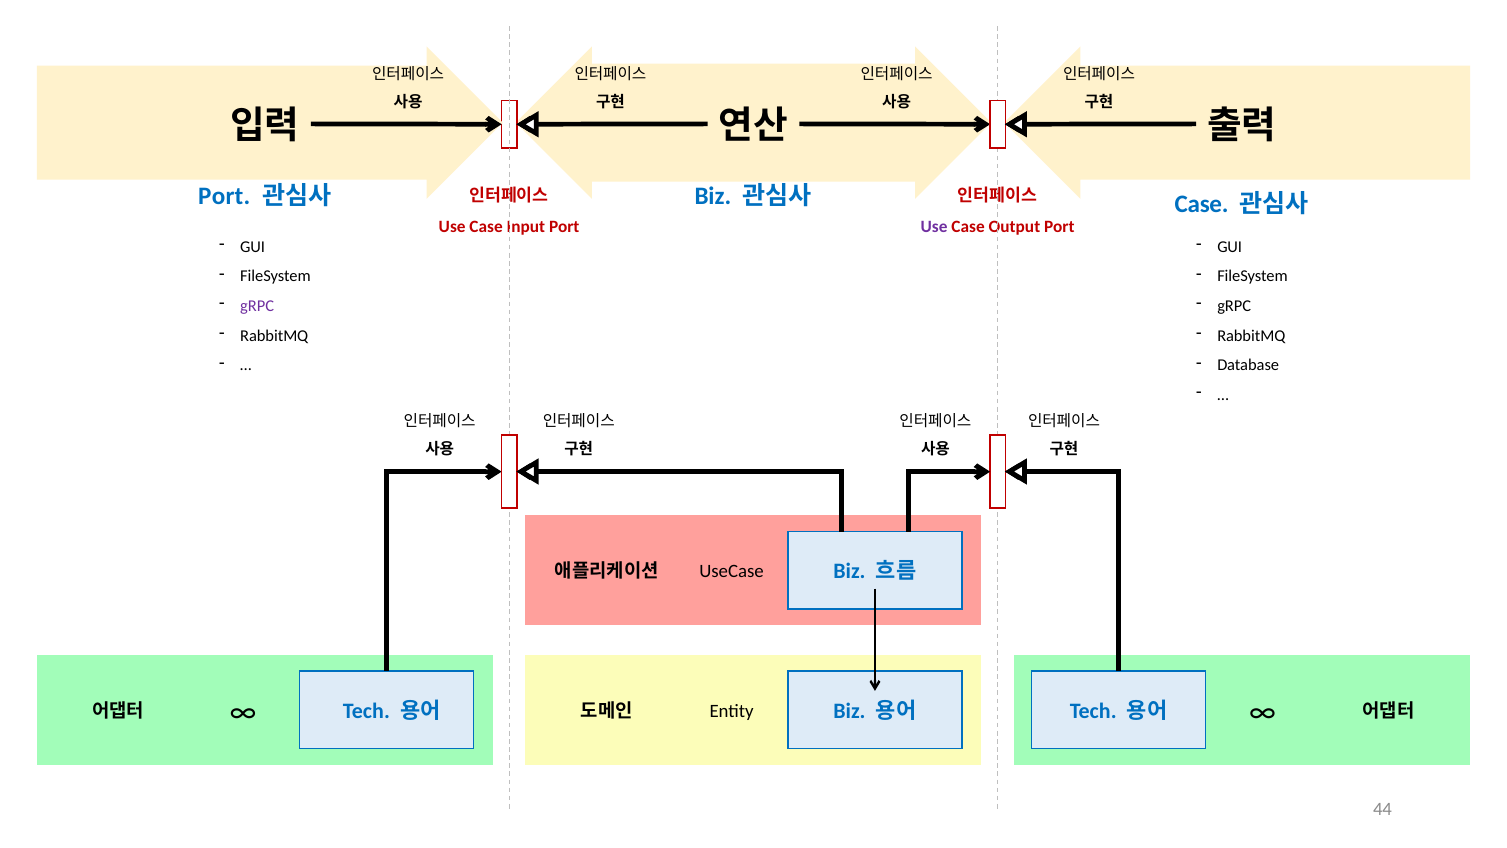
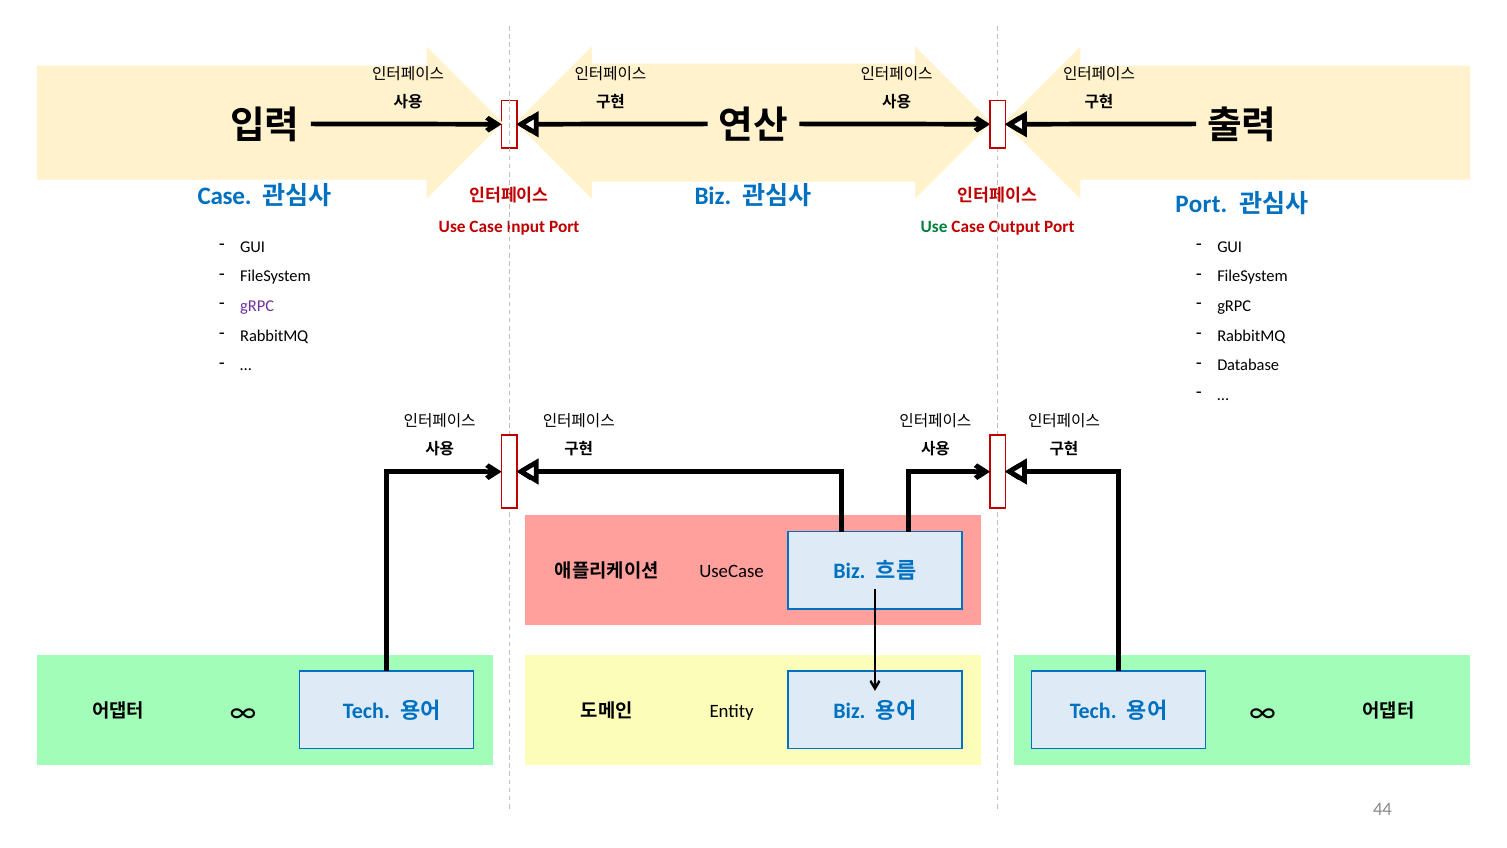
Port at (224, 196): Port -> Case
Case at (1202, 204): Case -> Port
Use at (934, 227) colour: purple -> green
